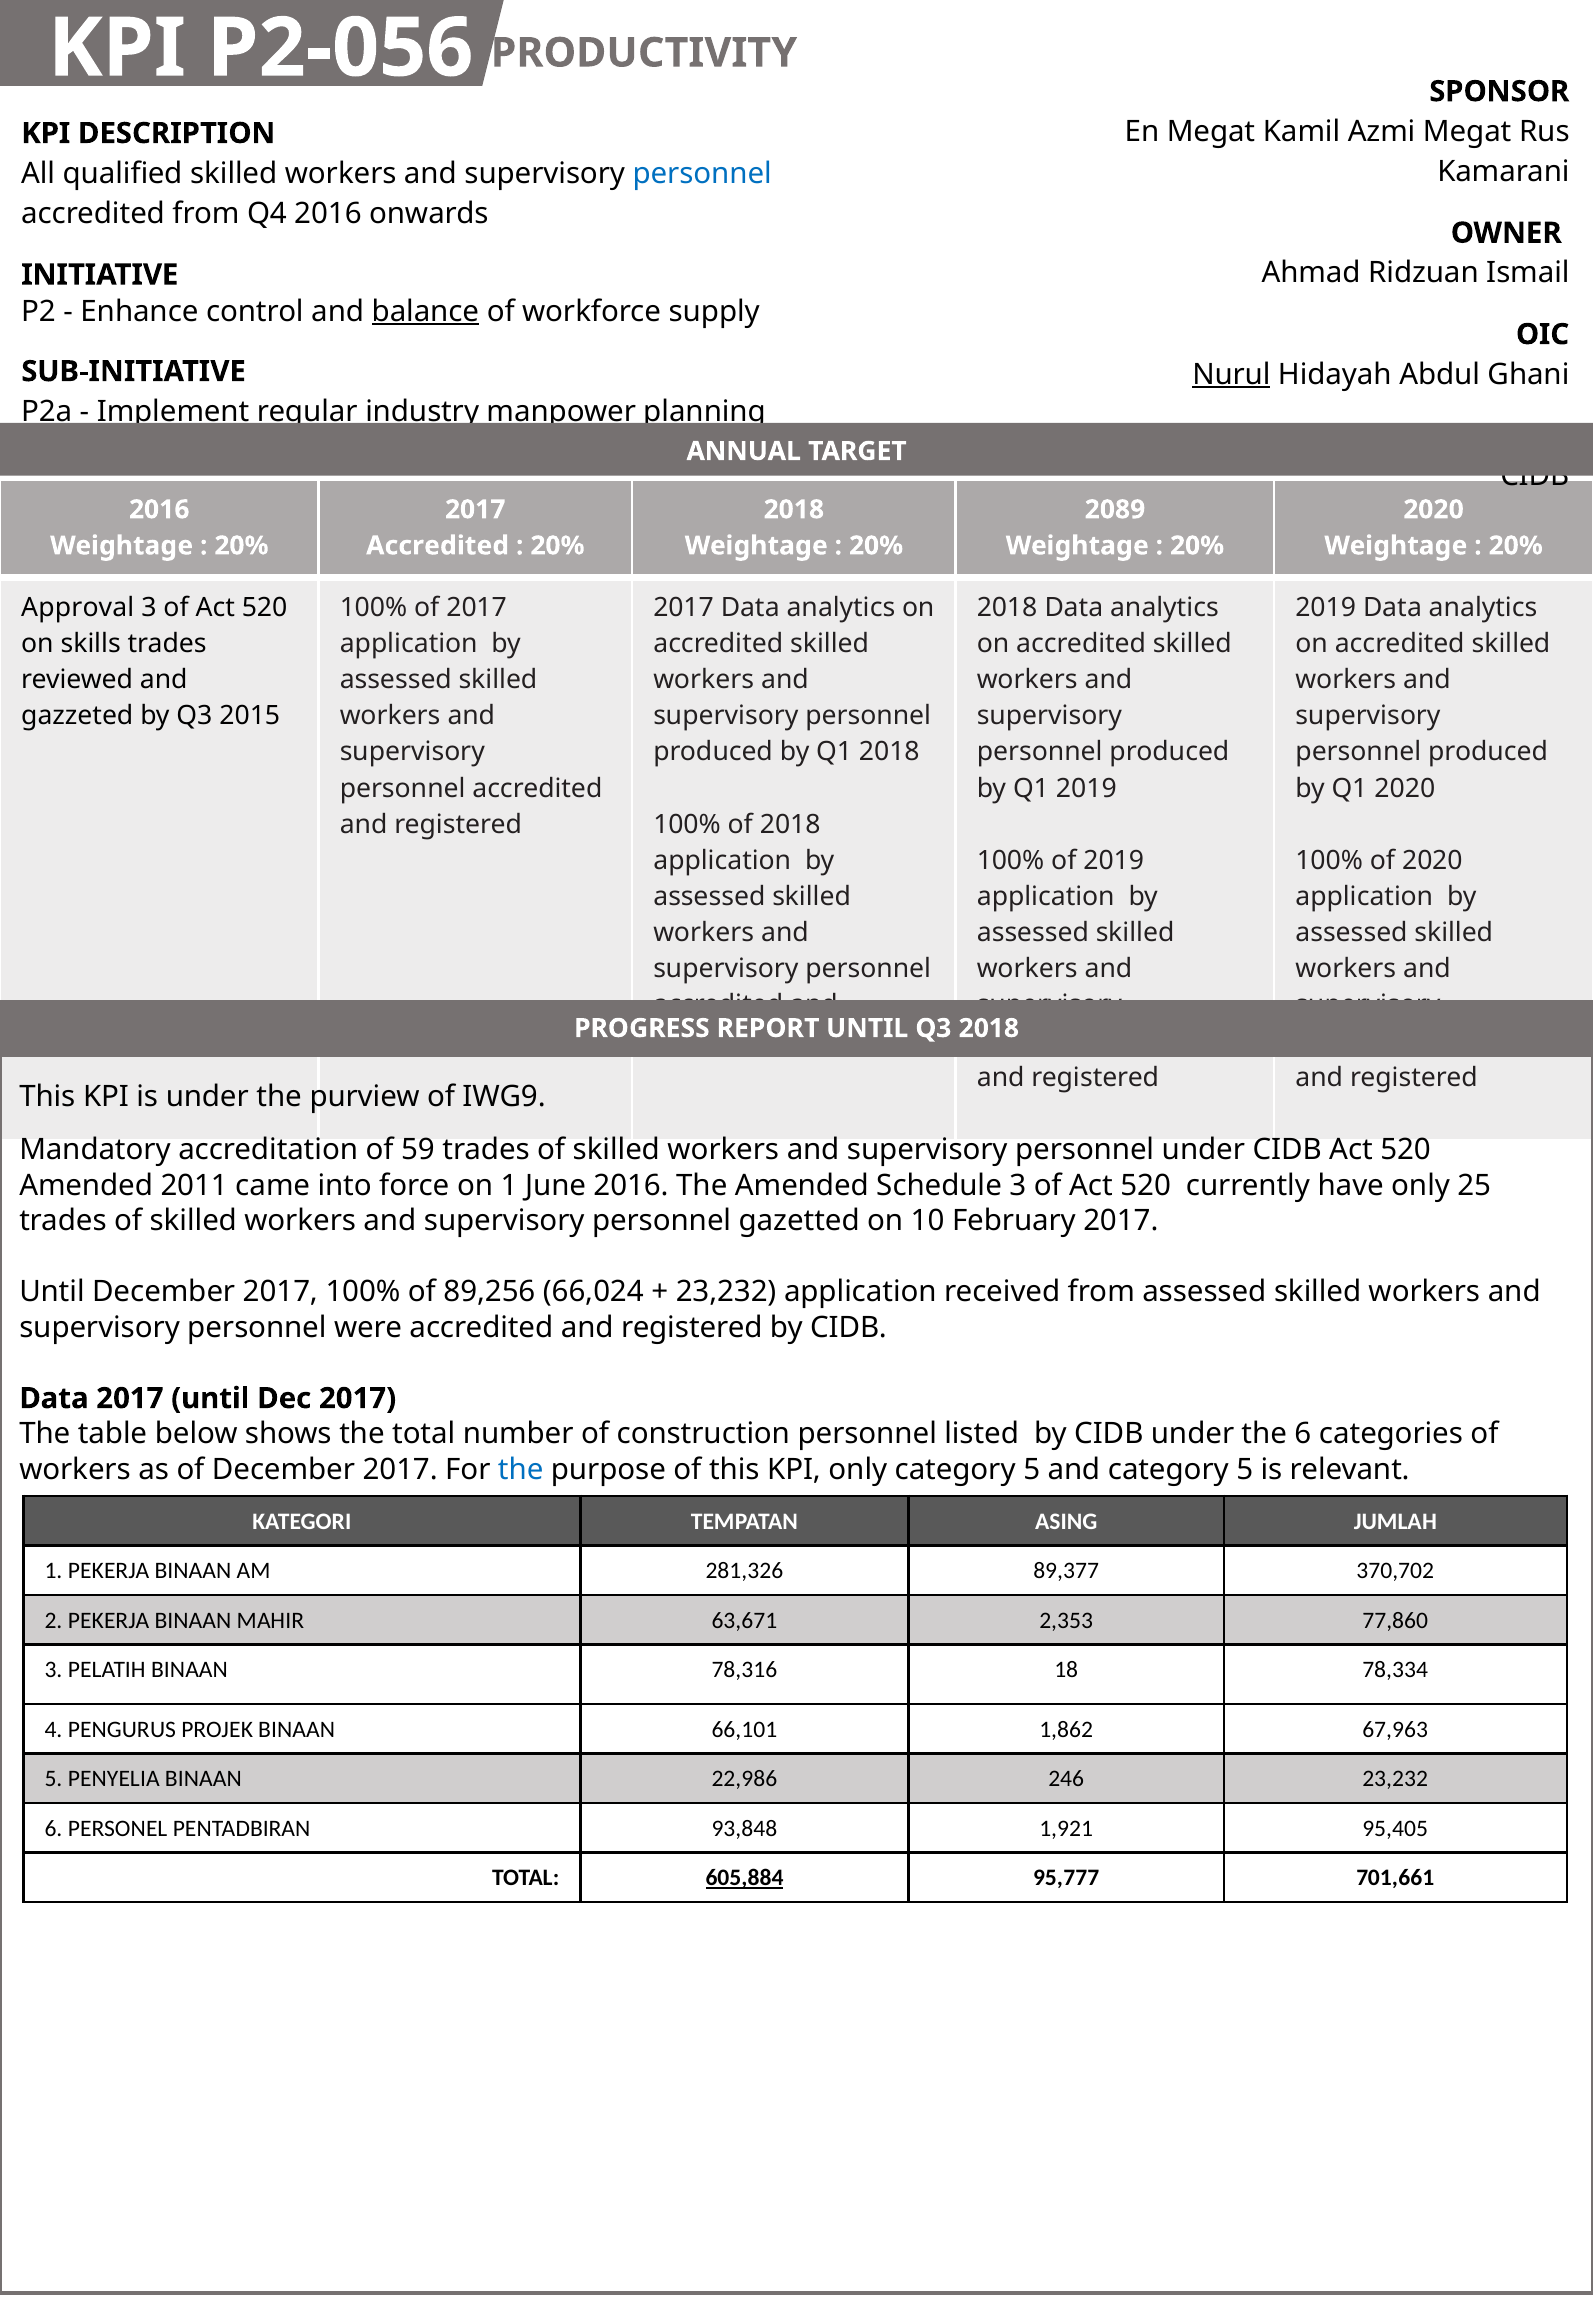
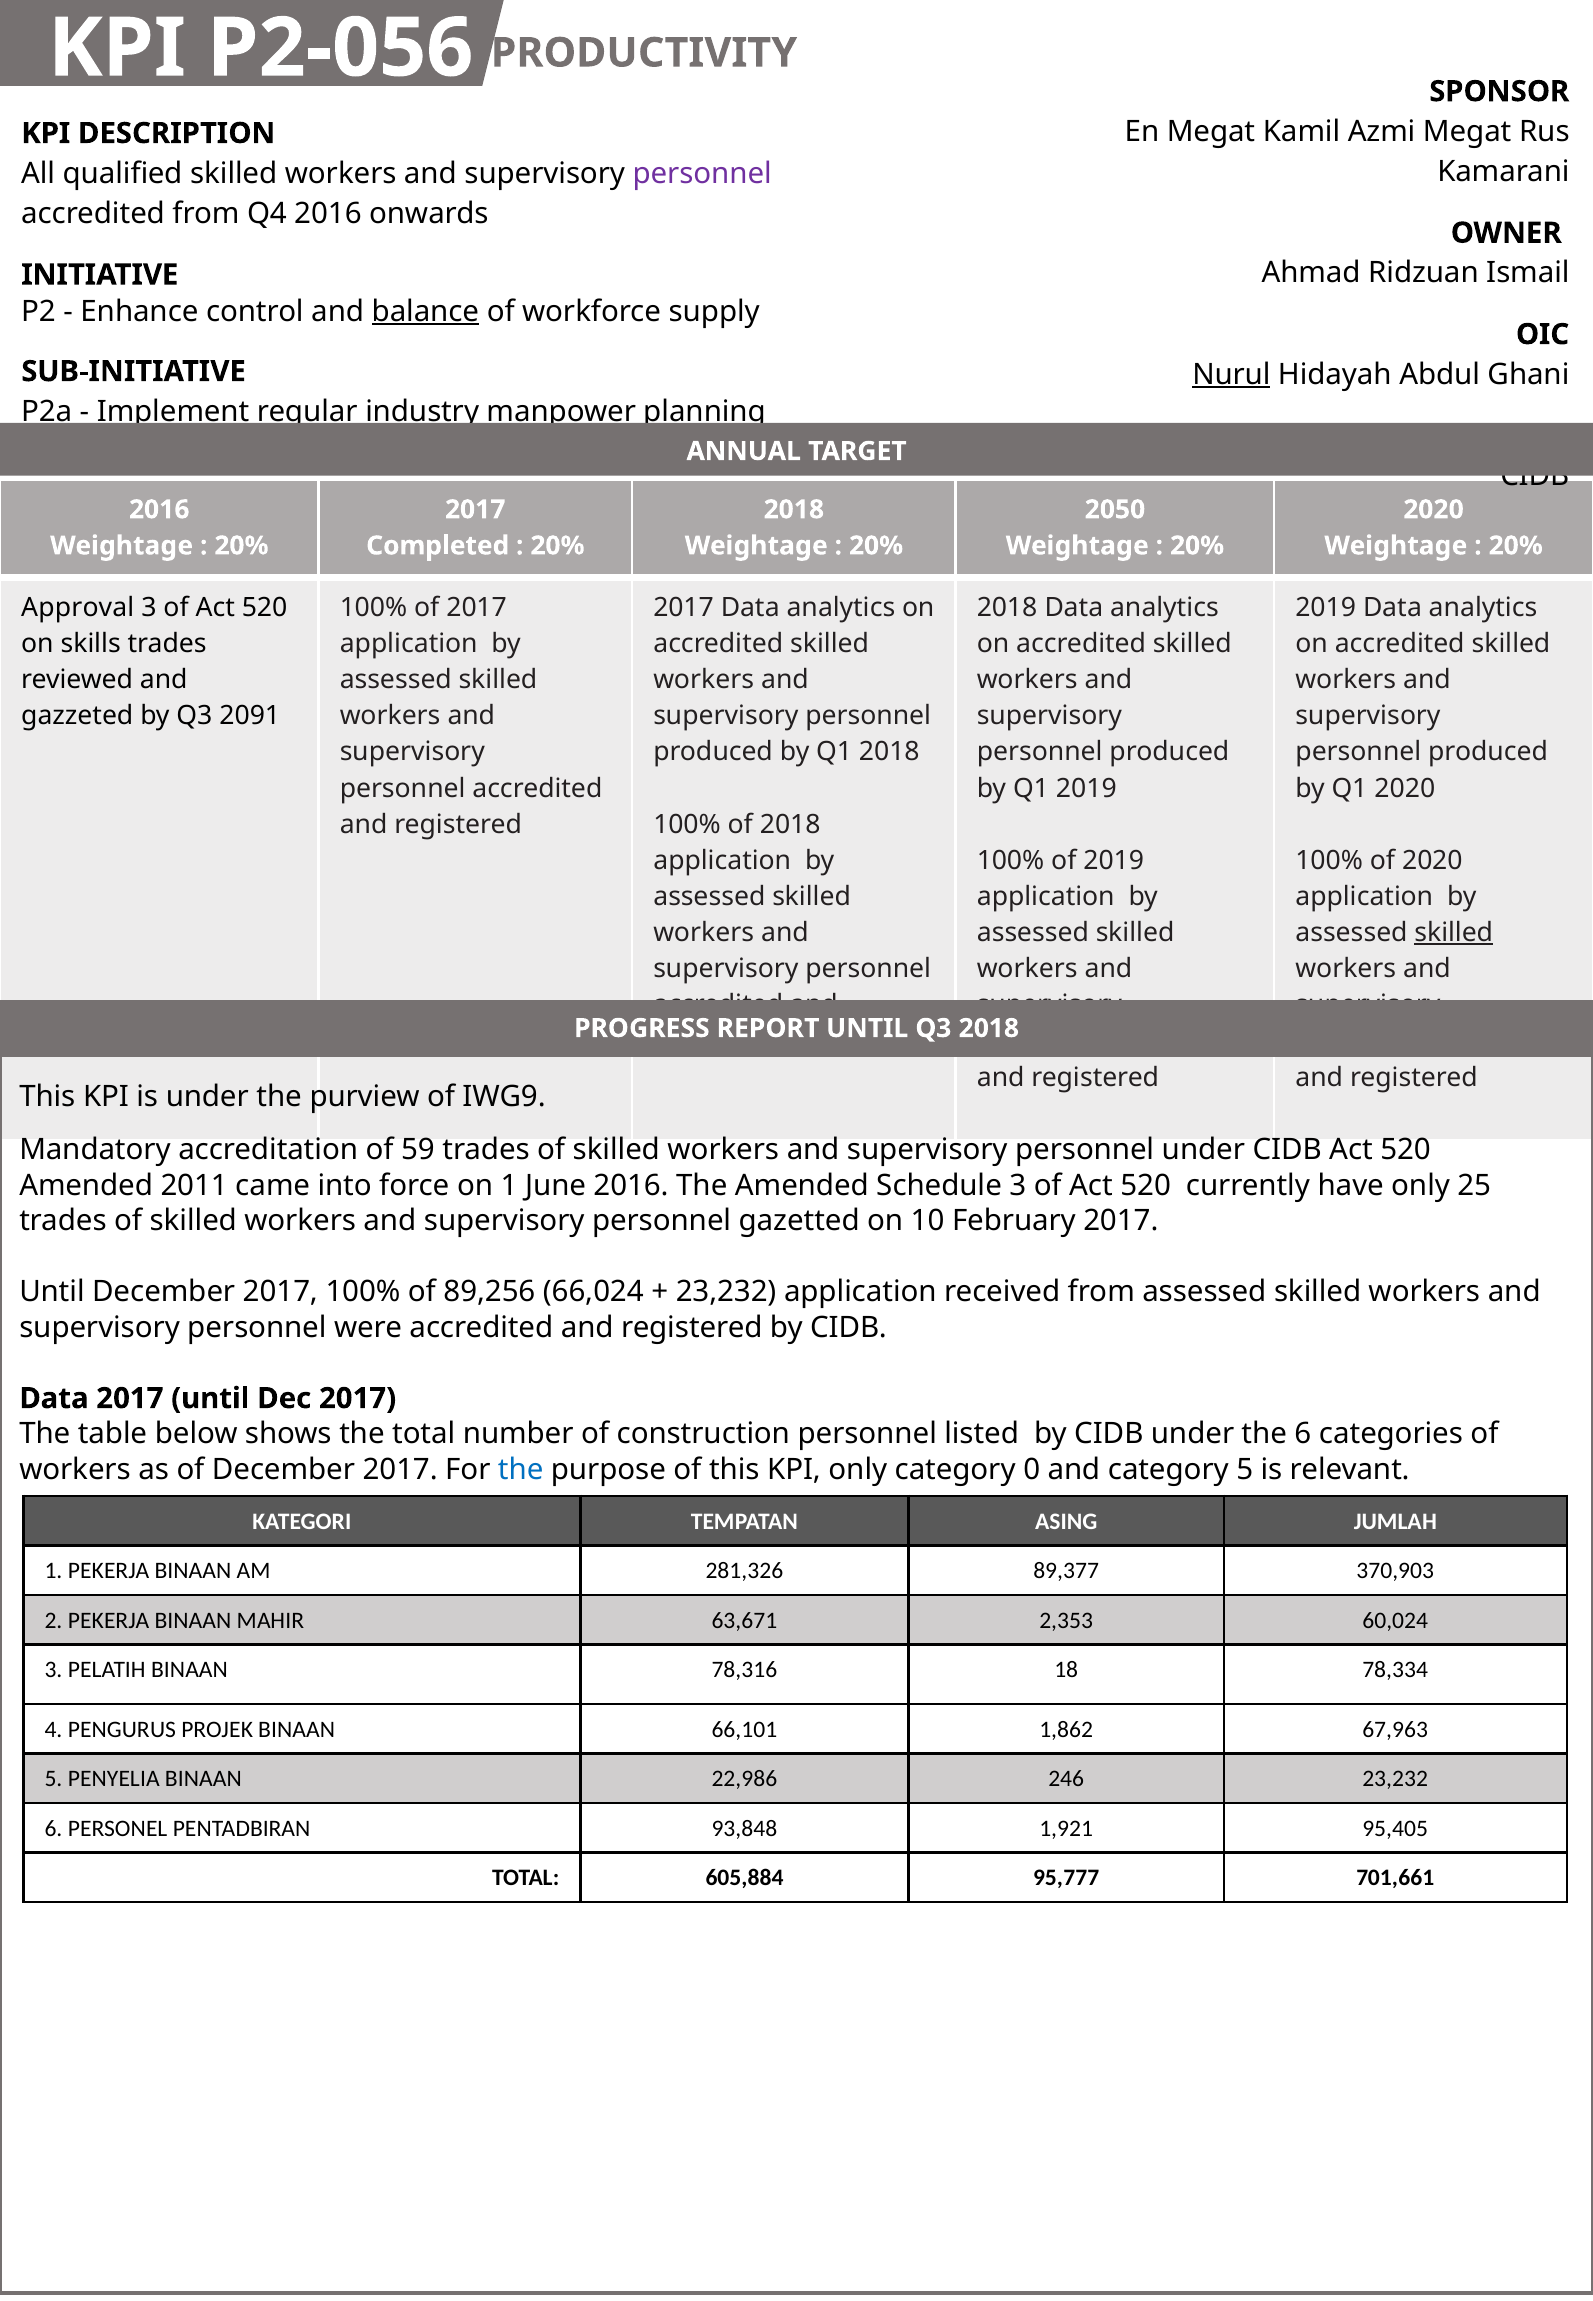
personnel at (702, 173) colour: blue -> purple
2089: 2089 -> 2050
Accredited at (438, 546): Accredited -> Completed
2015: 2015 -> 2091
skilled at (1454, 933) underline: none -> present
only category 5: 5 -> 0
370,702: 370,702 -> 370,903
77,860: 77,860 -> 60,024
605,884 underline: present -> none
